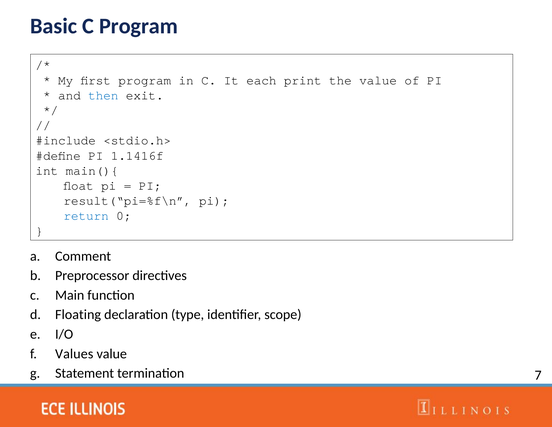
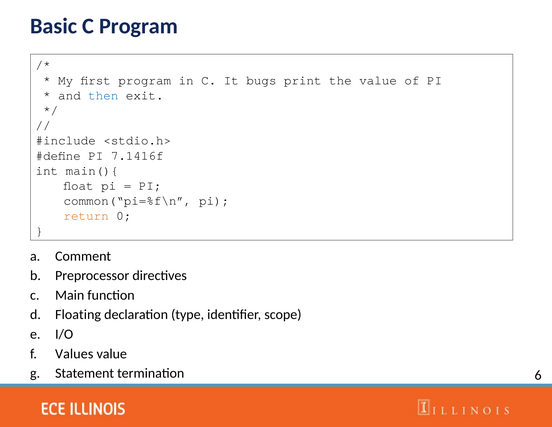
each: each -> bugs
1.1416f: 1.1416f -> 7.1416f
result(“pi=%f\n: result(“pi=%f\n -> common(“pi=%f\n
return colour: blue -> orange
7: 7 -> 6
